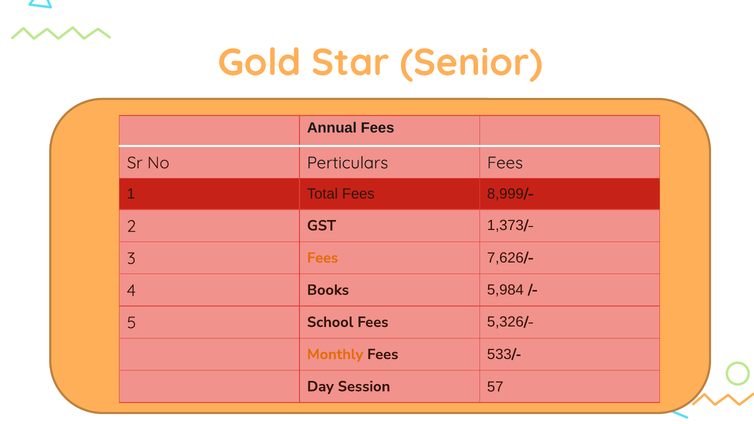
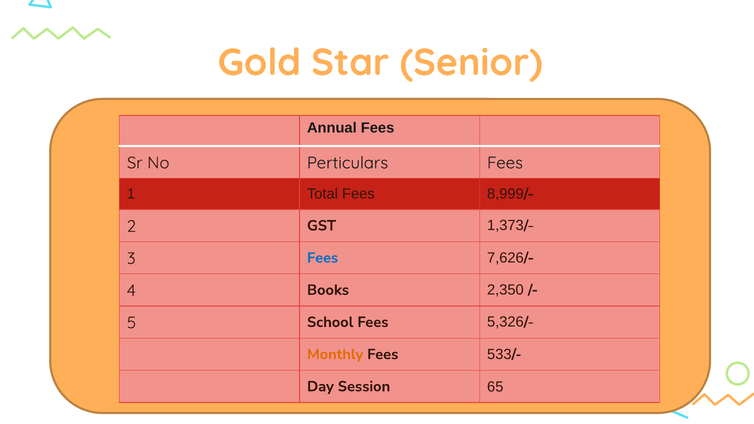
Fees at (323, 258) colour: orange -> blue
5,984: 5,984 -> 2,350
57: 57 -> 65
